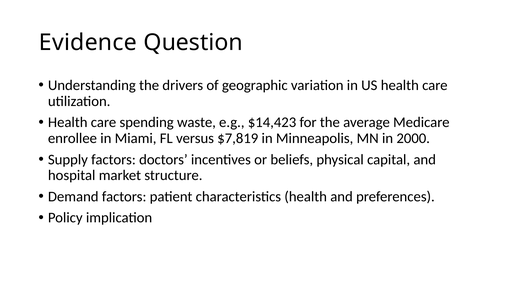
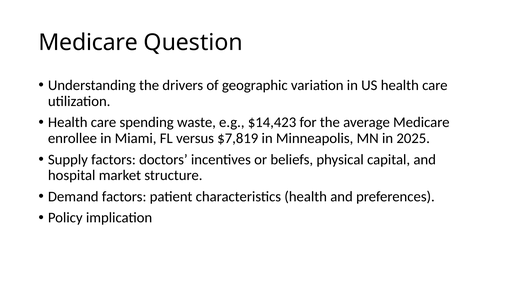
Evidence at (88, 42): Evidence -> Medicare
2000: 2000 -> 2025
